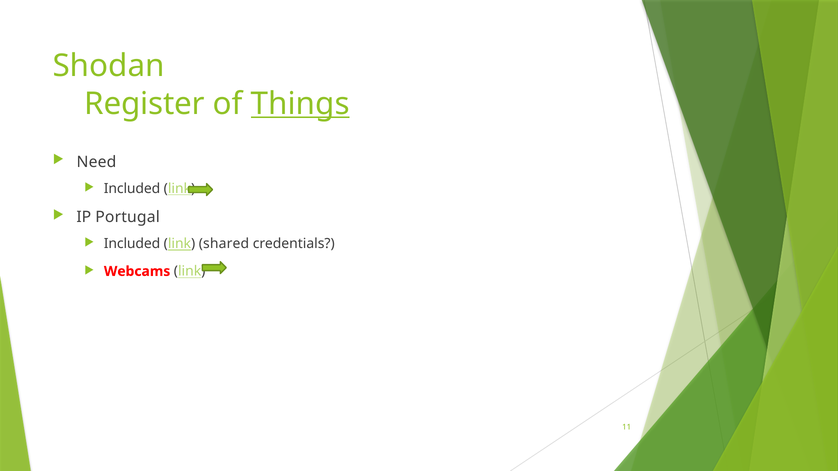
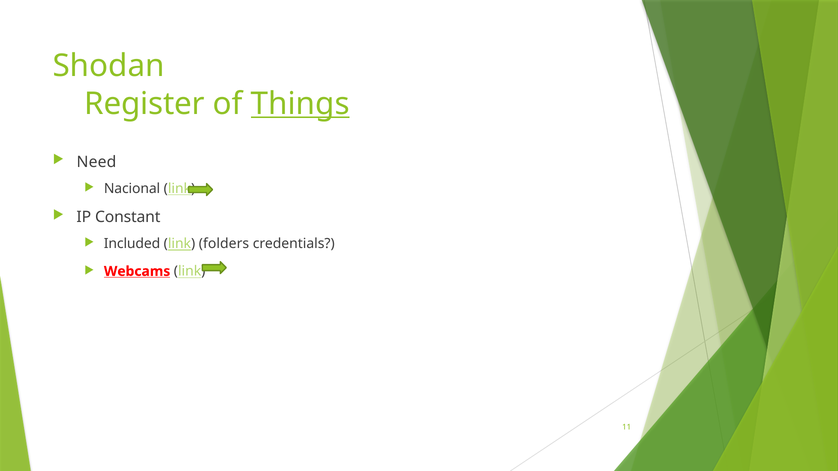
Included at (132, 189): Included -> Nacional
Portugal: Portugal -> Constant
shared: shared -> folders
Webcams underline: none -> present
